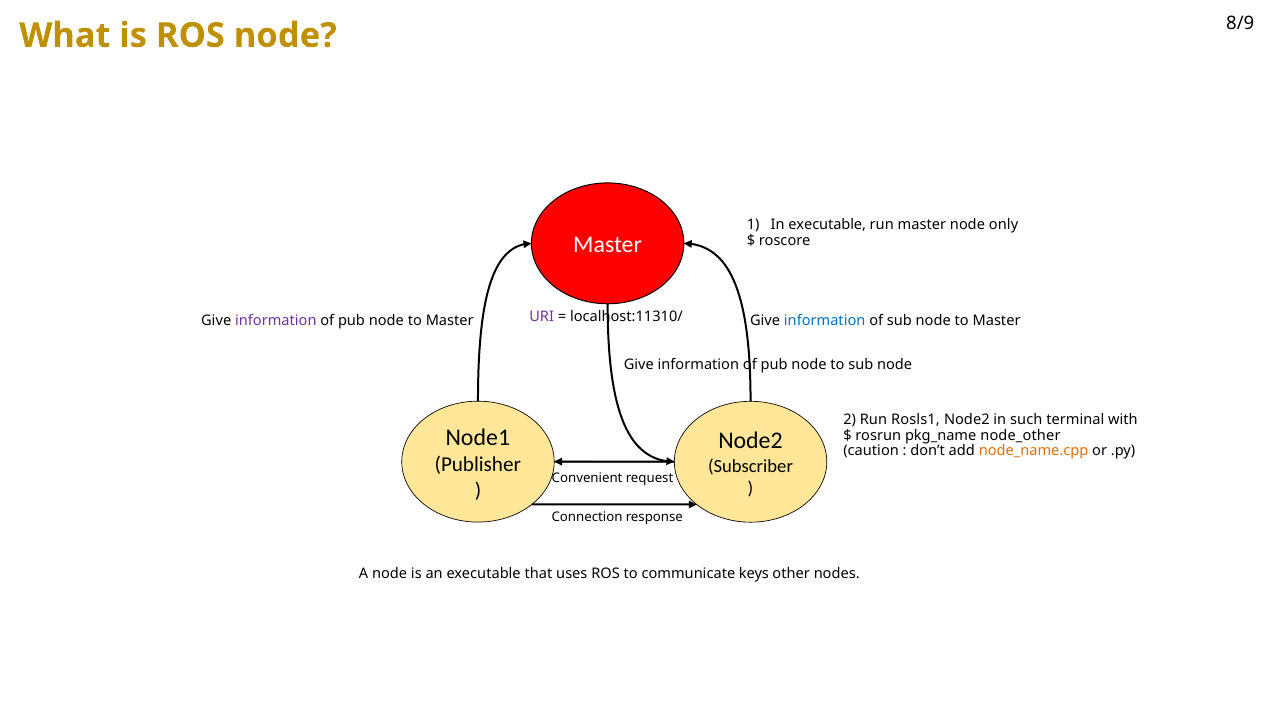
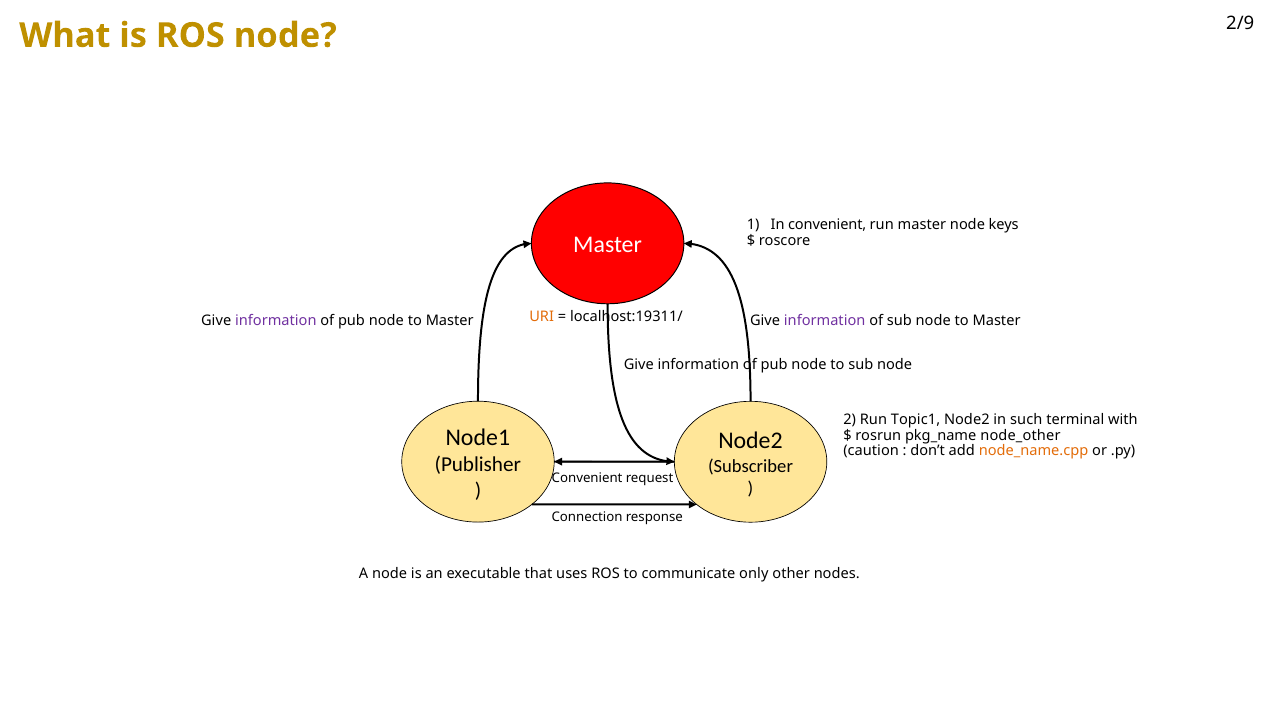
8/9: 8/9 -> 2/9
In executable: executable -> convenient
only: only -> keys
URI colour: purple -> orange
localhost:11310/: localhost:11310/ -> localhost:19311/
information at (825, 321) colour: blue -> purple
Rosls1: Rosls1 -> Topic1
keys: keys -> only
